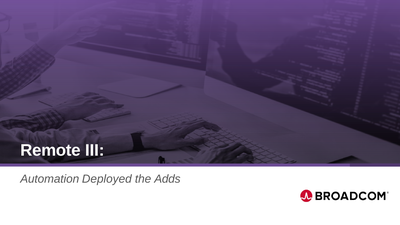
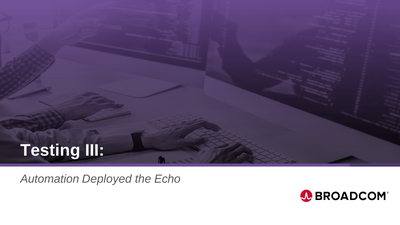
Remote: Remote -> Testing
Adds: Adds -> Echo
